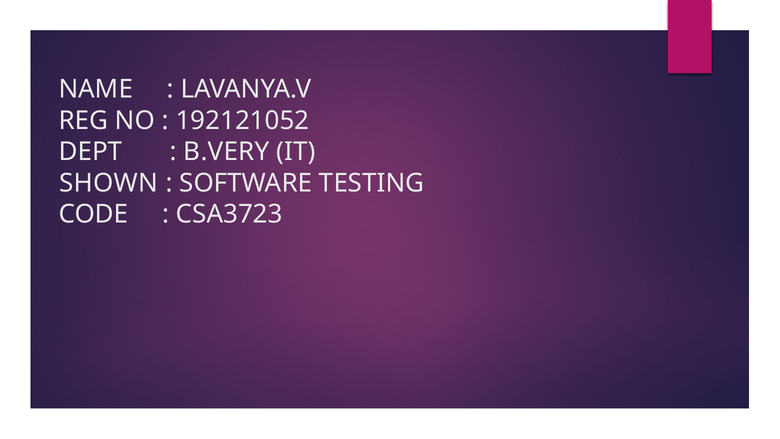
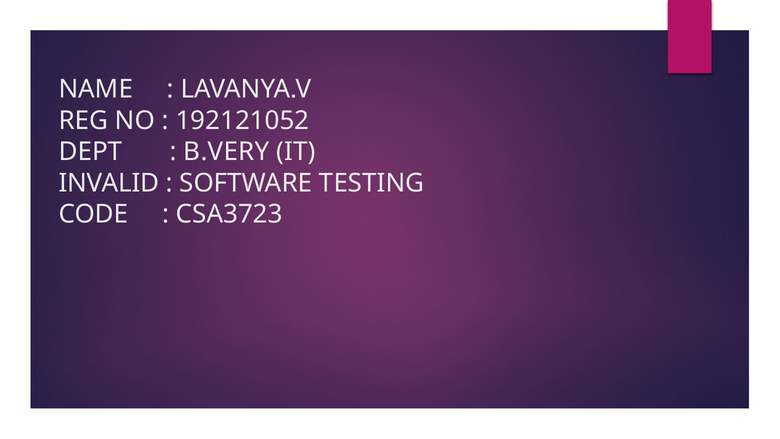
SHOWN: SHOWN -> INVALID
